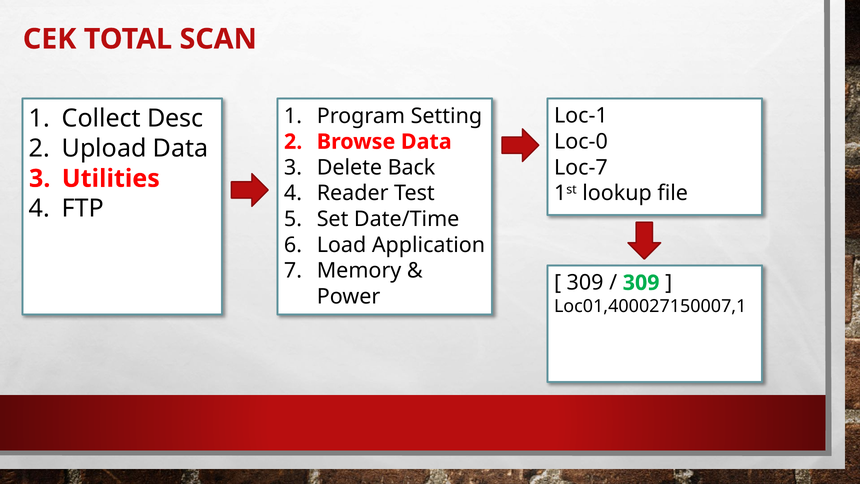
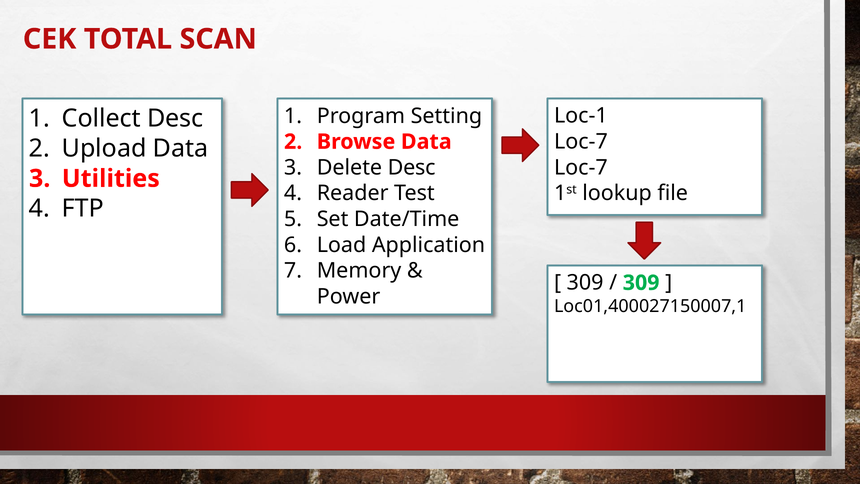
Loc-0 at (581, 142): Loc-0 -> Loc-7
Delete Back: Back -> Desc
